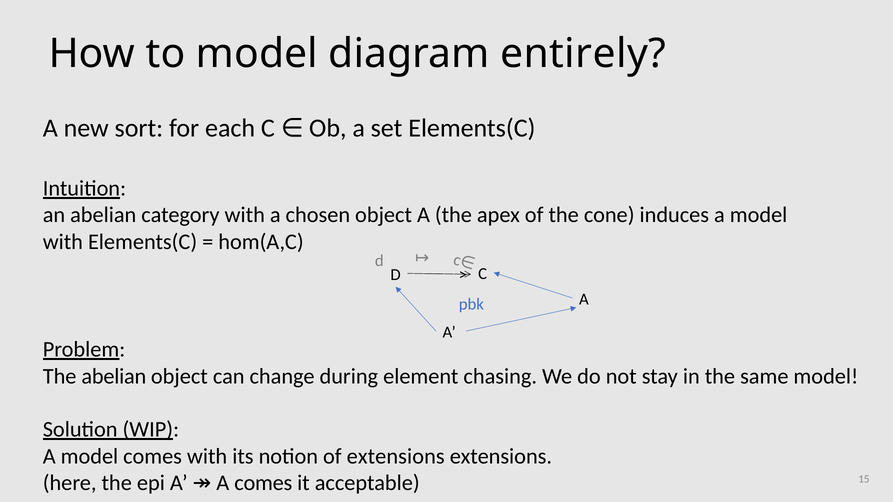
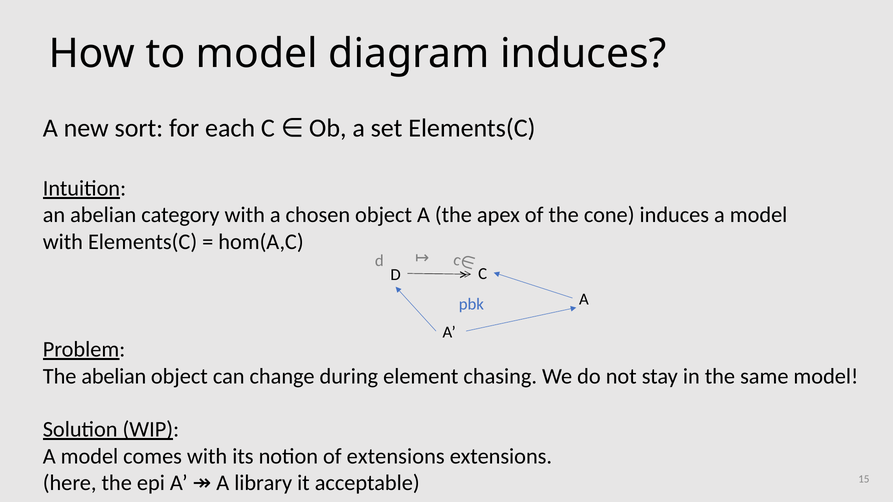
diagram entirely: entirely -> induces
A comes: comes -> library
